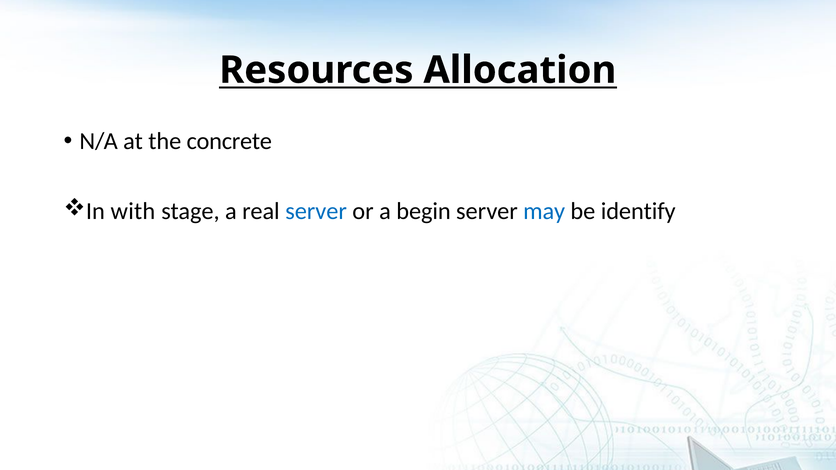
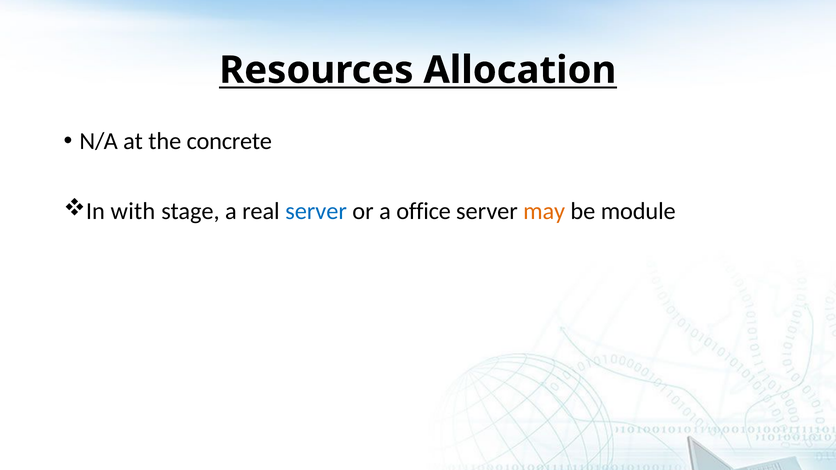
begin: begin -> office
may colour: blue -> orange
identify: identify -> module
